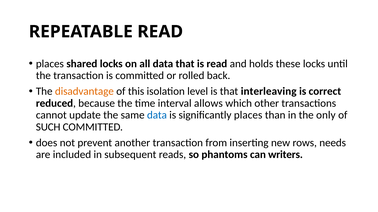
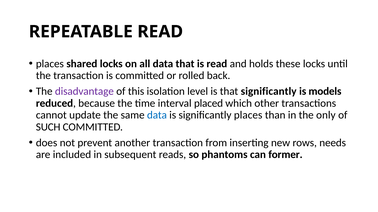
disadvantage colour: orange -> purple
that interleaving: interleaving -> significantly
correct: correct -> models
allows: allows -> placed
writers: writers -> former
